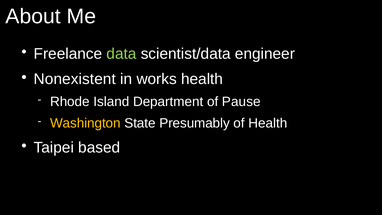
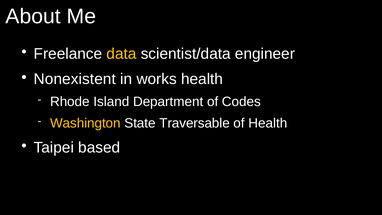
data colour: light green -> yellow
Pause: Pause -> Codes
Presumably: Presumably -> Traversable
